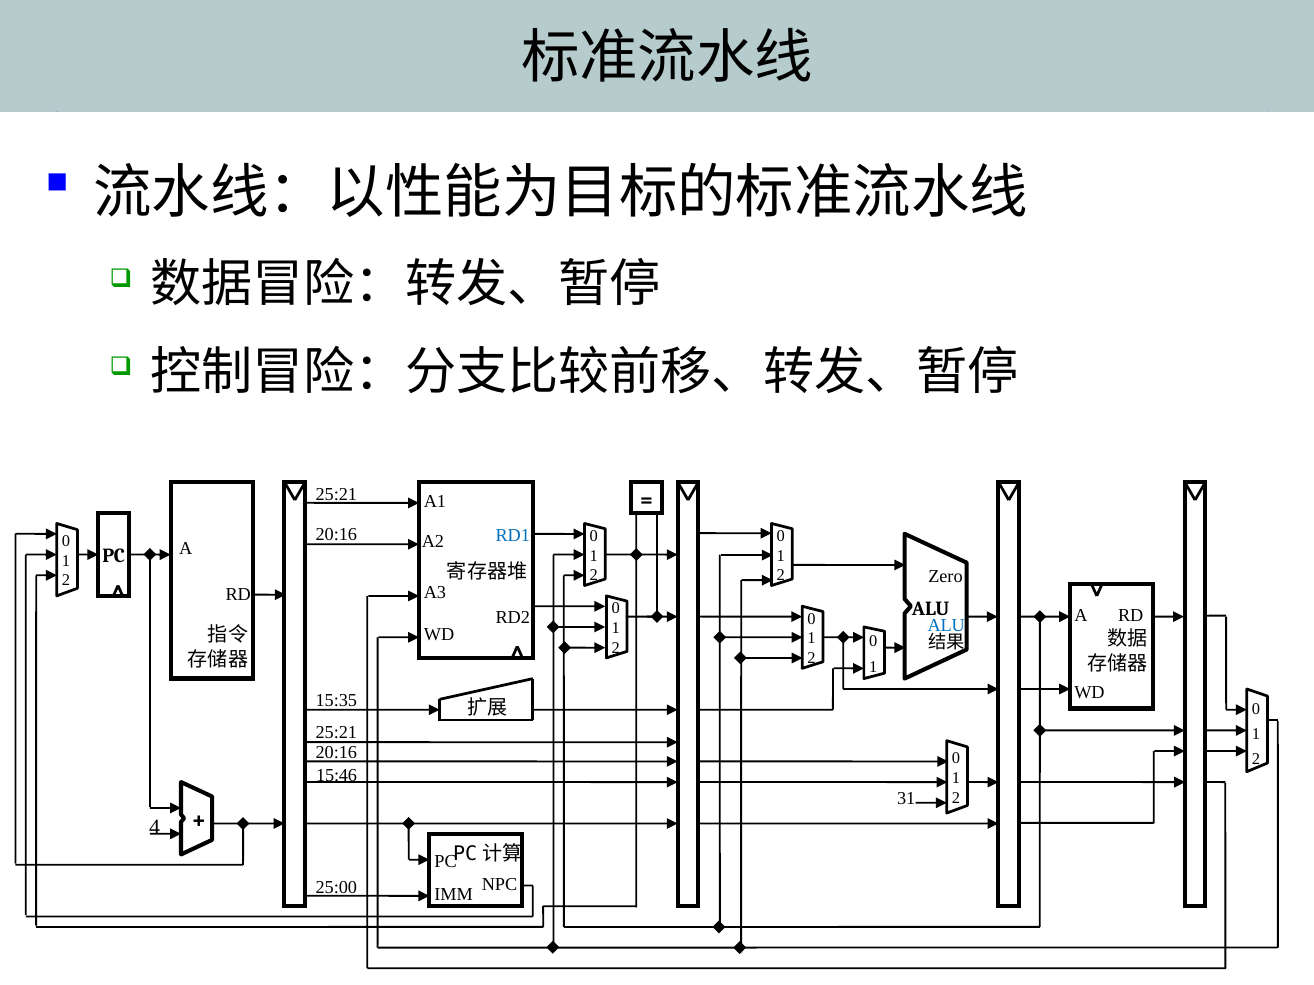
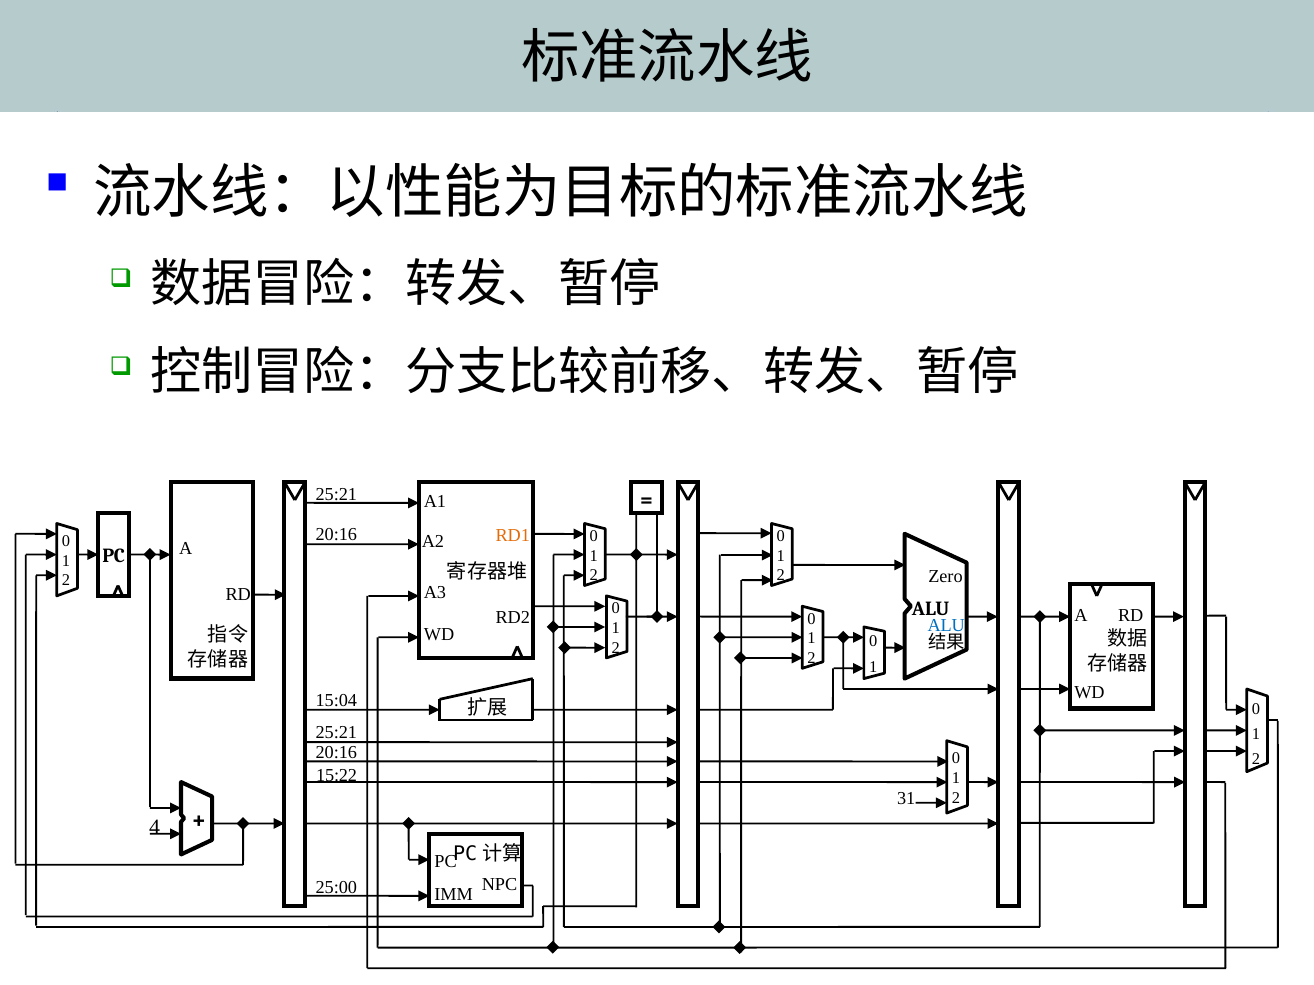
RD1 colour: blue -> orange
15:35: 15:35 -> 15:04
15:46: 15:46 -> 15:22
